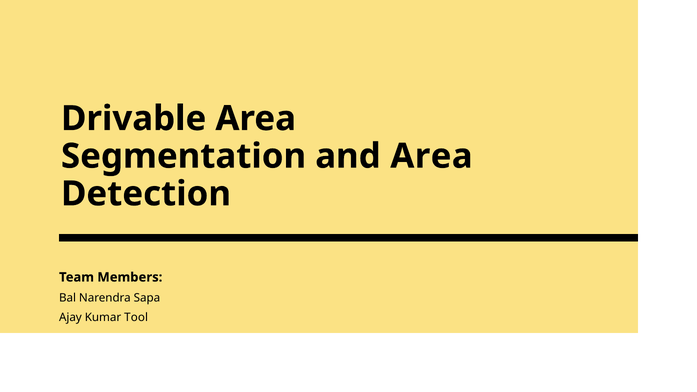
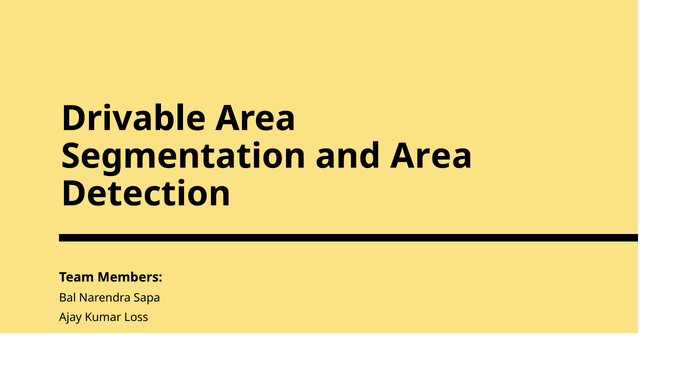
Tool: Tool -> Loss
